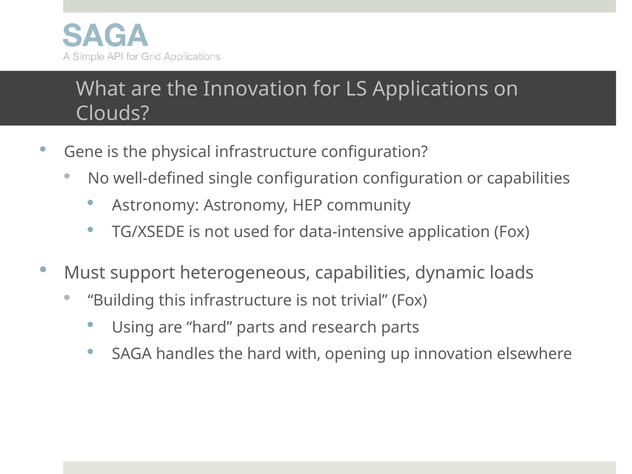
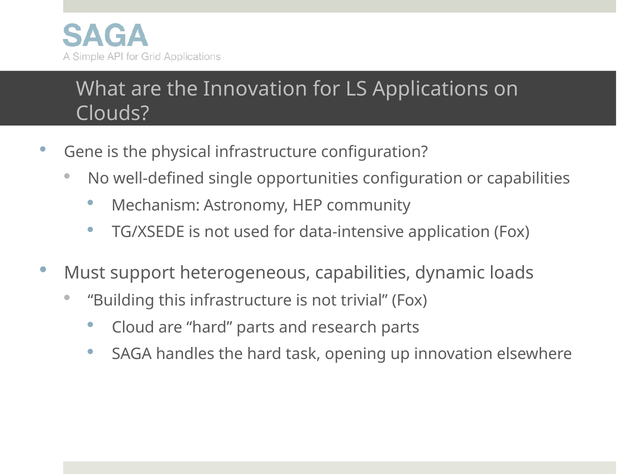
single configuration: configuration -> opportunities
Astronomy at (156, 205): Astronomy -> Mechanism
Using: Using -> Cloud
with: with -> task
